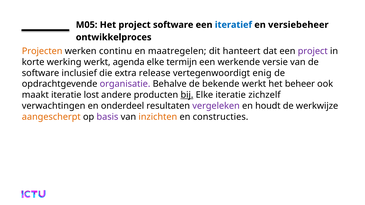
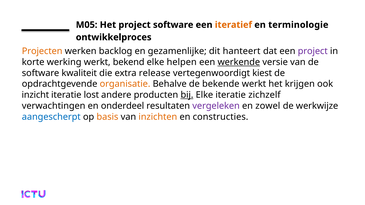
iteratief colour: blue -> orange
versiebeheer: versiebeheer -> terminologie
continu: continu -> backlog
maatregelen: maatregelen -> gezamenlijke
agenda: agenda -> bekend
termijn: termijn -> helpen
werkende underline: none -> present
inclusief: inclusief -> kwaliteit
enig: enig -> kiest
organisatie colour: purple -> orange
beheer: beheer -> krijgen
maakt: maakt -> inzicht
houdt: houdt -> zowel
aangescherpt colour: orange -> blue
basis colour: purple -> orange
